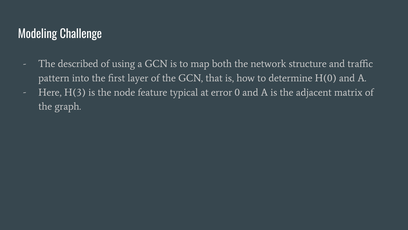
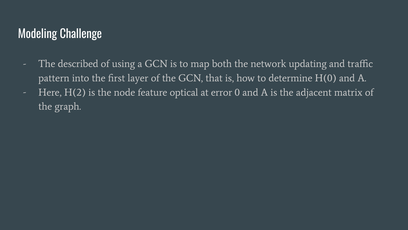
structure: structure -> updating
H(3: H(3 -> H(2
typical: typical -> optical
